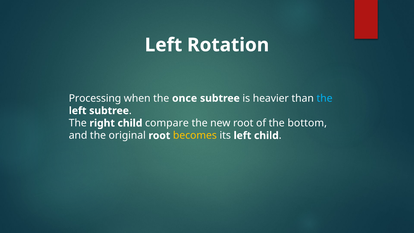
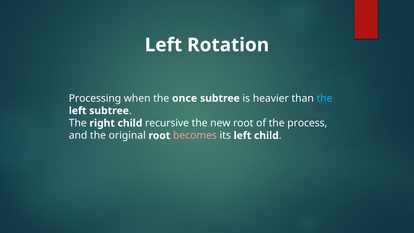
compare: compare -> recursive
bottom: bottom -> process
becomes colour: yellow -> pink
